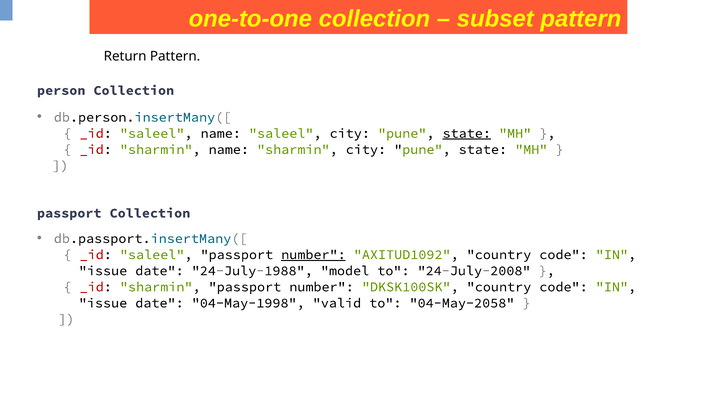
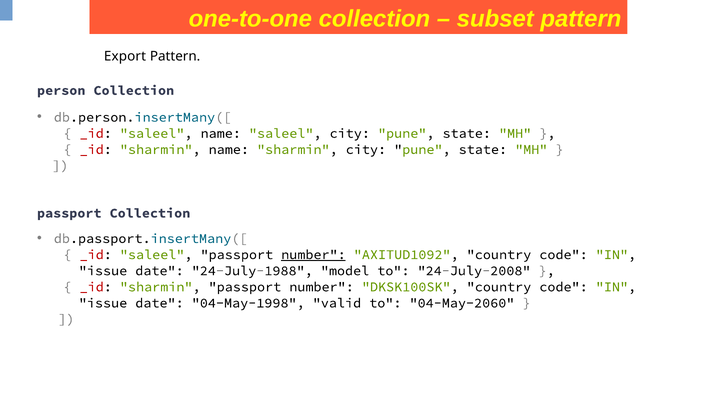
Return: Return -> Export
state at (467, 133) underline: present -> none
04-May-2058: 04-May-2058 -> 04-May-2060
